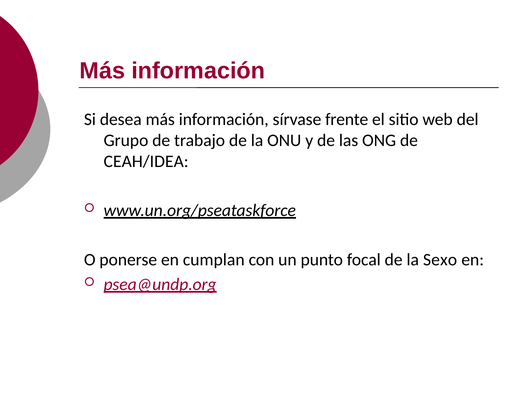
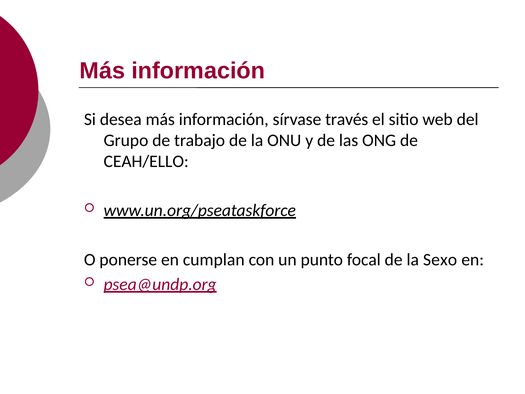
frente: frente -> través
CEAH/IDEA: CEAH/IDEA -> CEAH/ELLO
